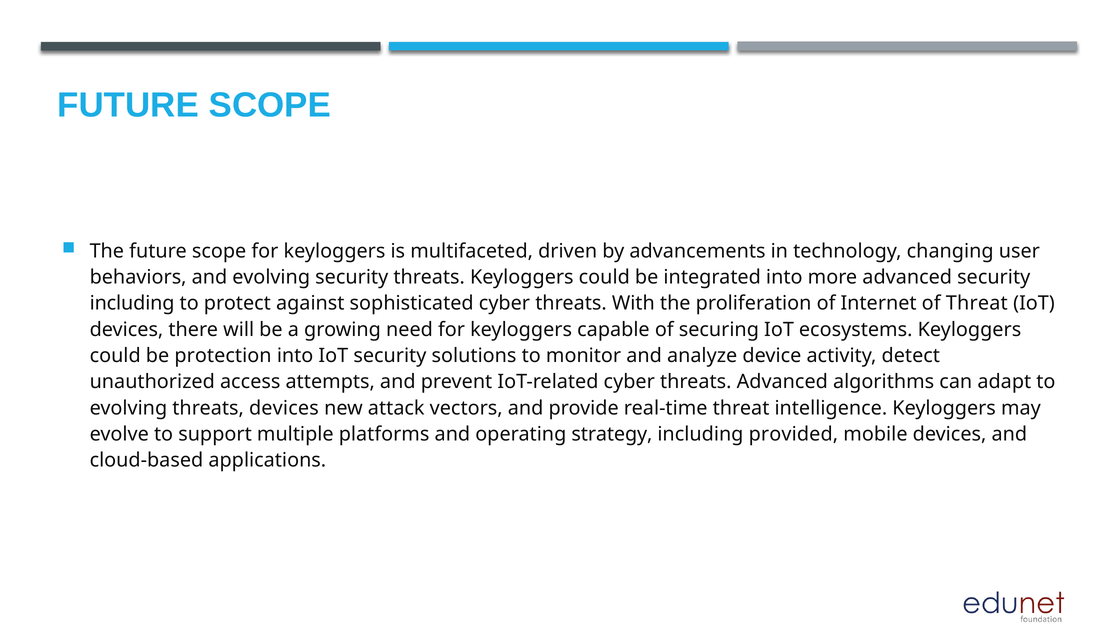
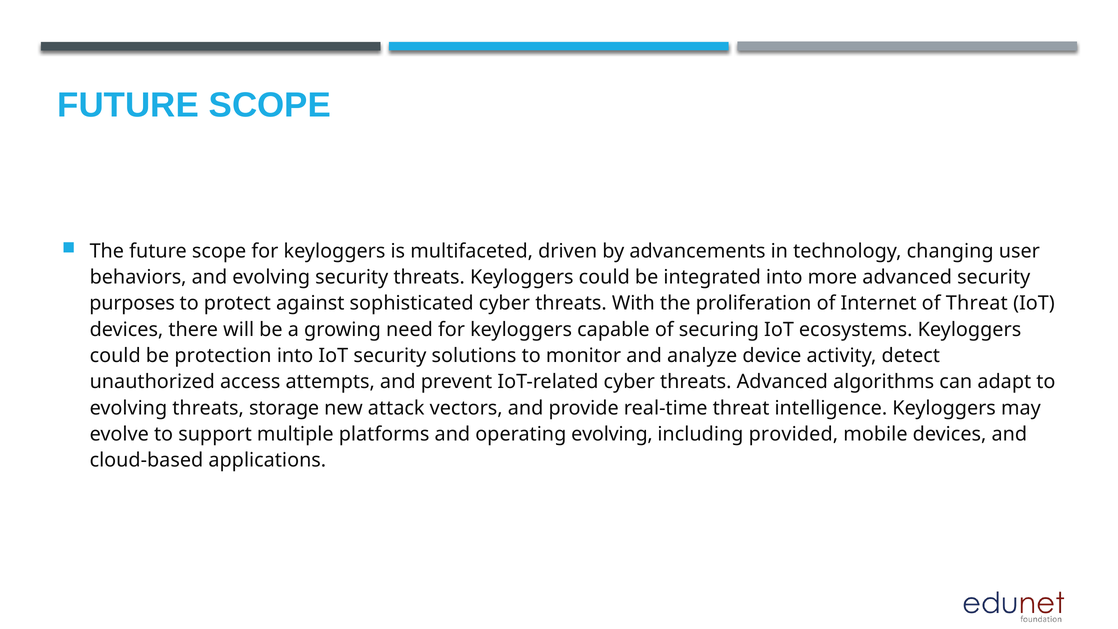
including at (132, 303): including -> purposes
threats devices: devices -> storage
operating strategy: strategy -> evolving
